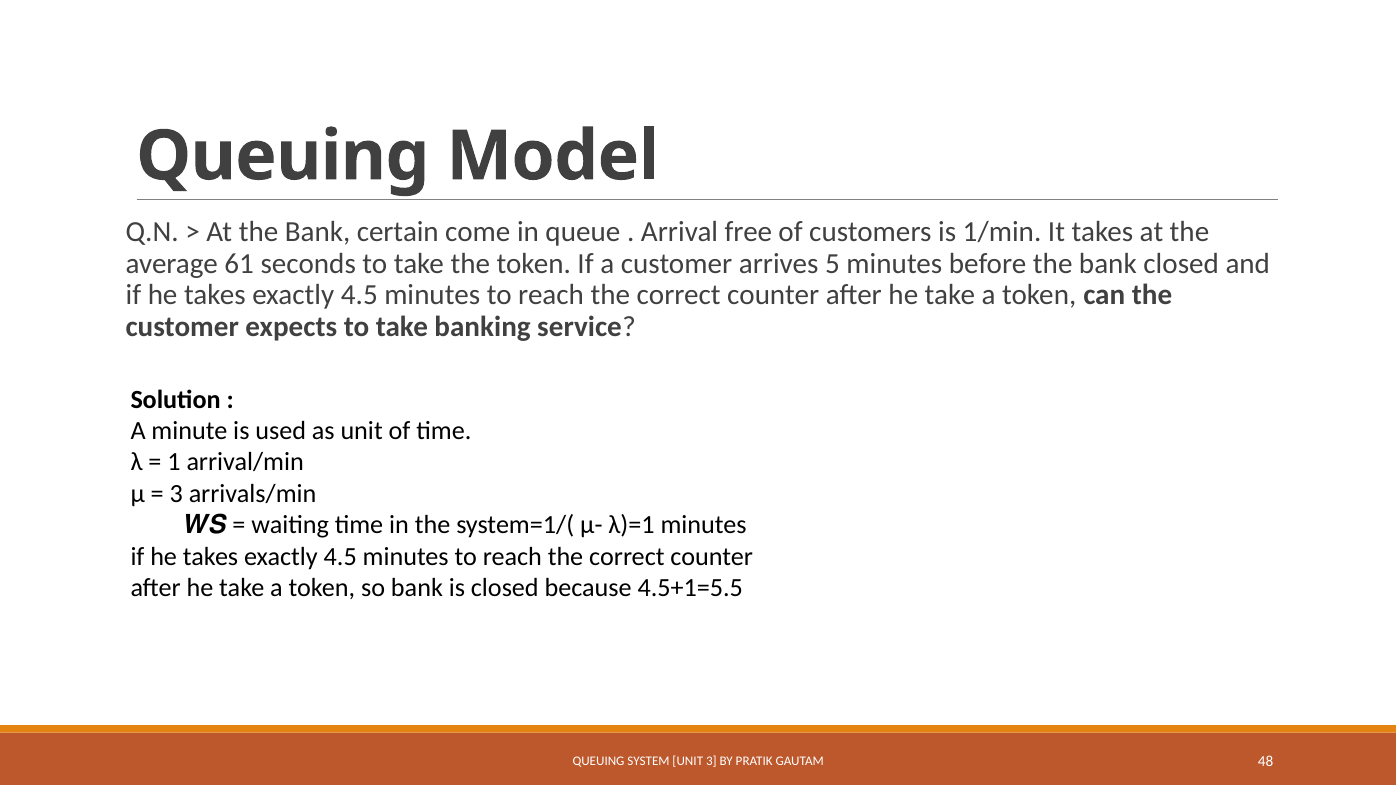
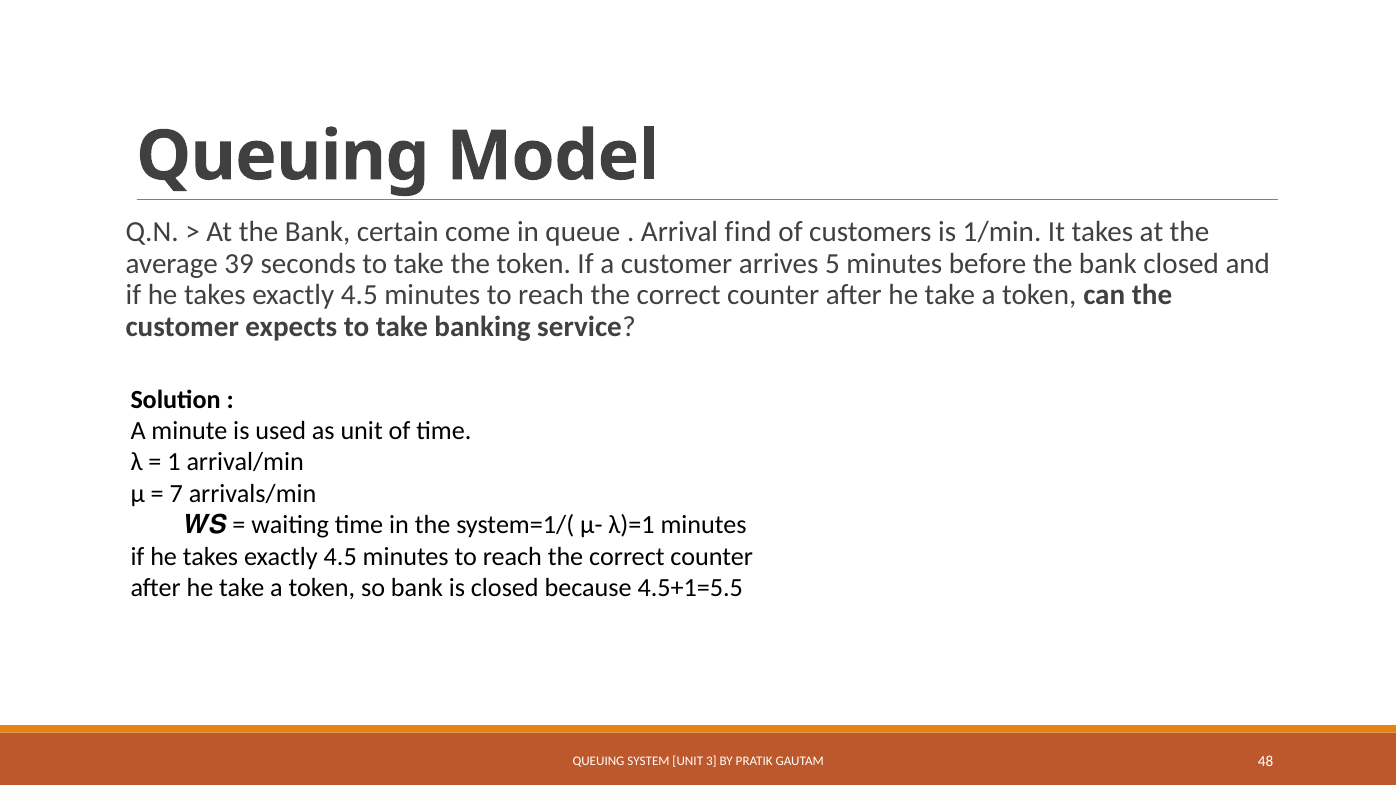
free: free -> find
61: 61 -> 39
3 at (176, 494): 3 -> 7
